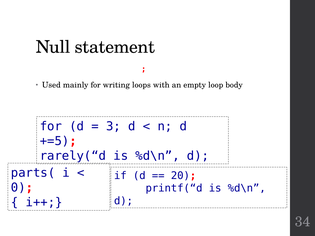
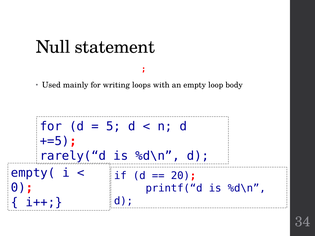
3: 3 -> 5
parts(: parts( -> empty(
